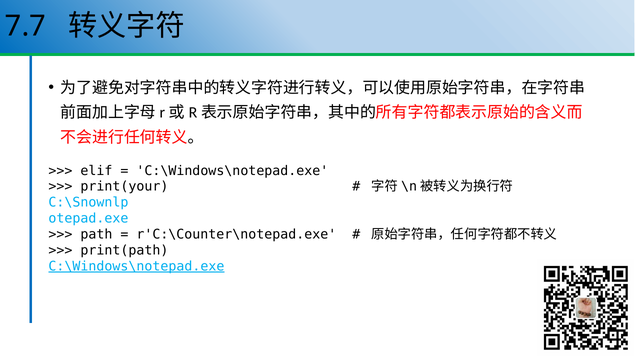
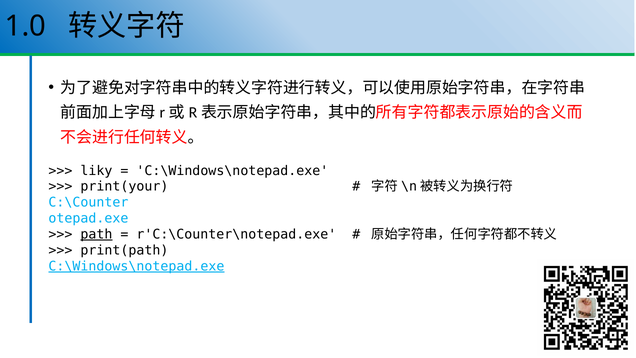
7.7: 7.7 -> 1.0
elif: elif -> liky
C:\Snownlp: C:\Snownlp -> C:\Counter
path underline: none -> present
